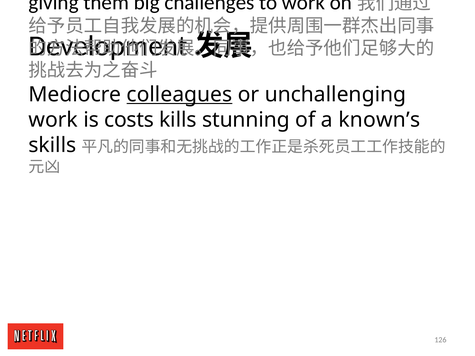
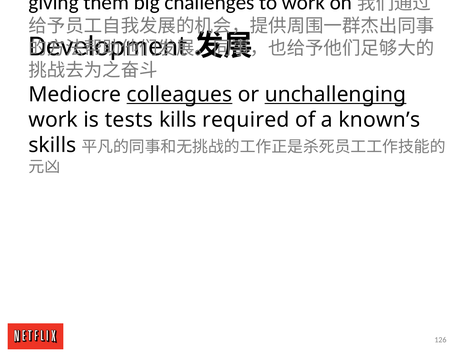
unchallenging underline: none -> present
costs: costs -> tests
kills stunning: stunning -> required
